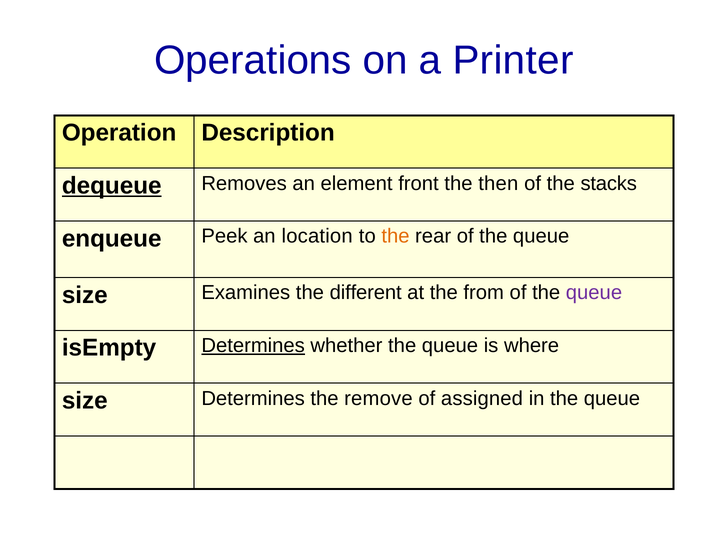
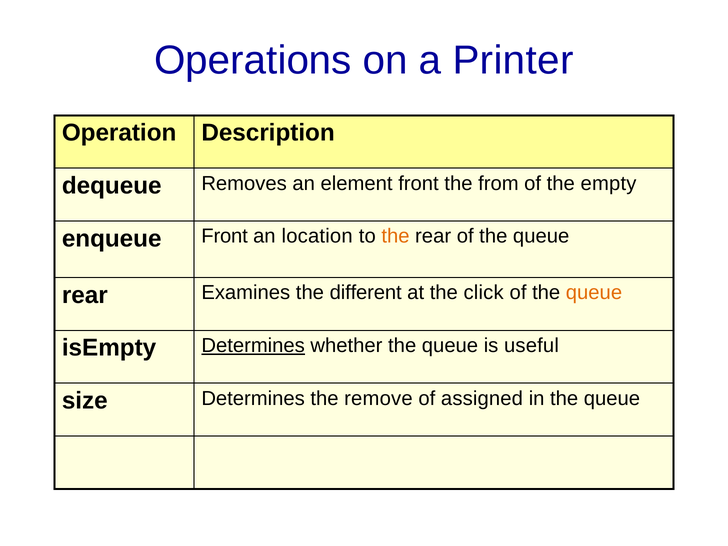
dequeue underline: present -> none
then: then -> from
stacks: stacks -> empty
enqueue Peek: Peek -> Front
size at (85, 295): size -> rear
from: from -> click
queue at (594, 293) colour: purple -> orange
where: where -> useful
